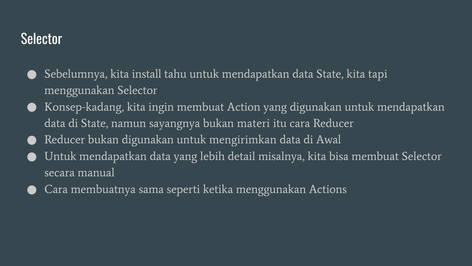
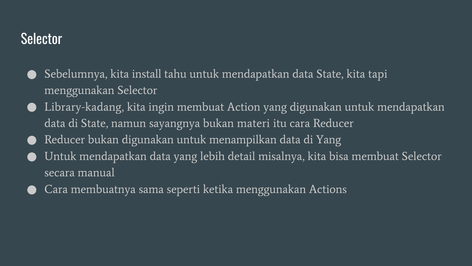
Konsep-kadang: Konsep-kadang -> Library-kadang
mengirimkan: mengirimkan -> menampilkan
di Awal: Awal -> Yang
